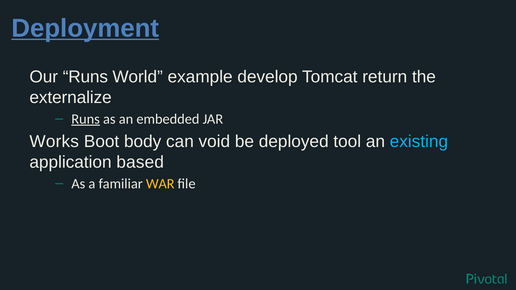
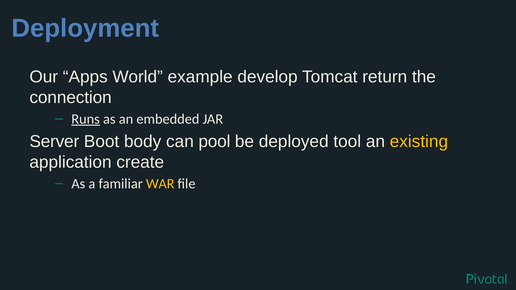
Deployment underline: present -> none
Our Runs: Runs -> Apps
externalize: externalize -> connection
Works: Works -> Server
void: void -> pool
existing colour: light blue -> yellow
based: based -> create
